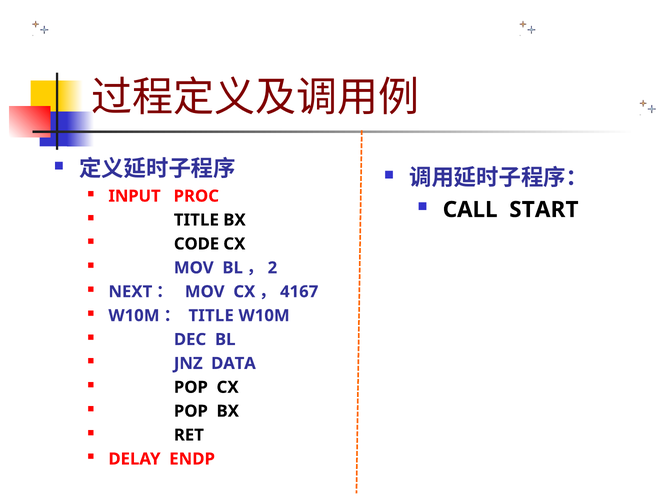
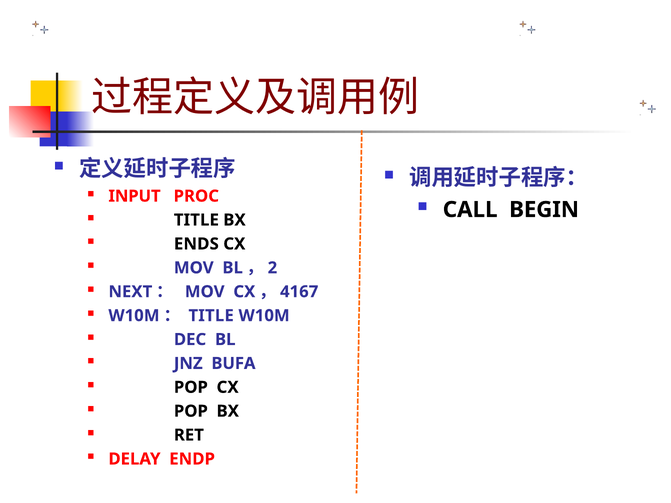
START: START -> BEGIN
CODE: CODE -> ENDS
DATA: DATA -> BUFA
